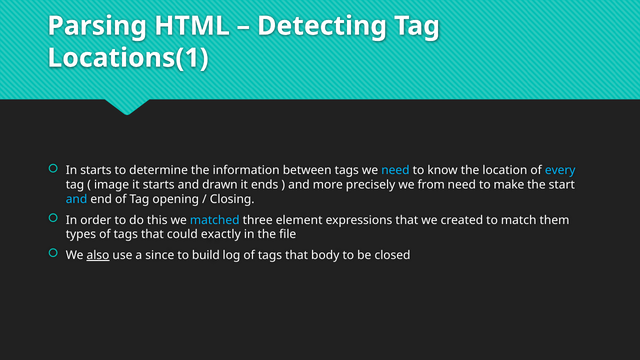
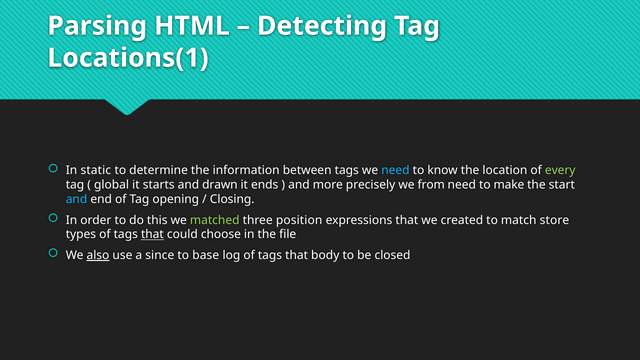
In starts: starts -> static
every colour: light blue -> light green
image: image -> global
matched colour: light blue -> light green
element: element -> position
them: them -> store
that at (152, 235) underline: none -> present
exactly: exactly -> choose
build: build -> base
